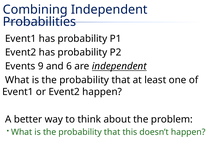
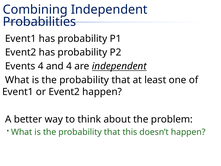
Events 9: 9 -> 4
and 6: 6 -> 4
